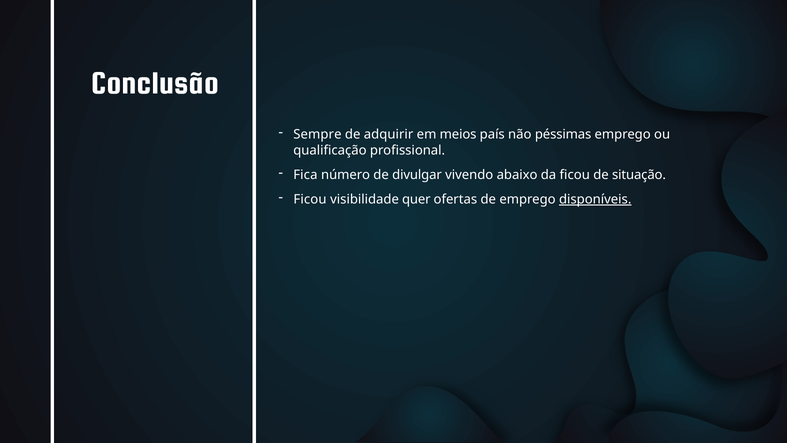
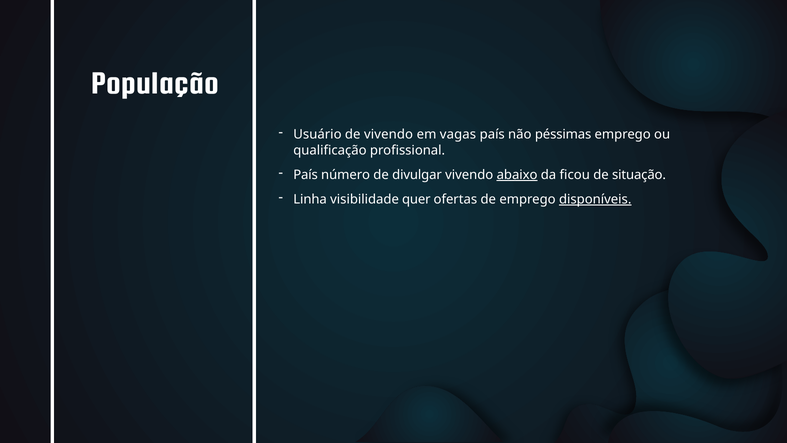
Conclusão: Conclusão -> População
Sempre: Sempre -> Usuário
de adquirir: adquirir -> vivendo
meios: meios -> vagas
Fica at (305, 175): Fica -> País
abaixo underline: none -> present
Ficou at (310, 199): Ficou -> Linha
